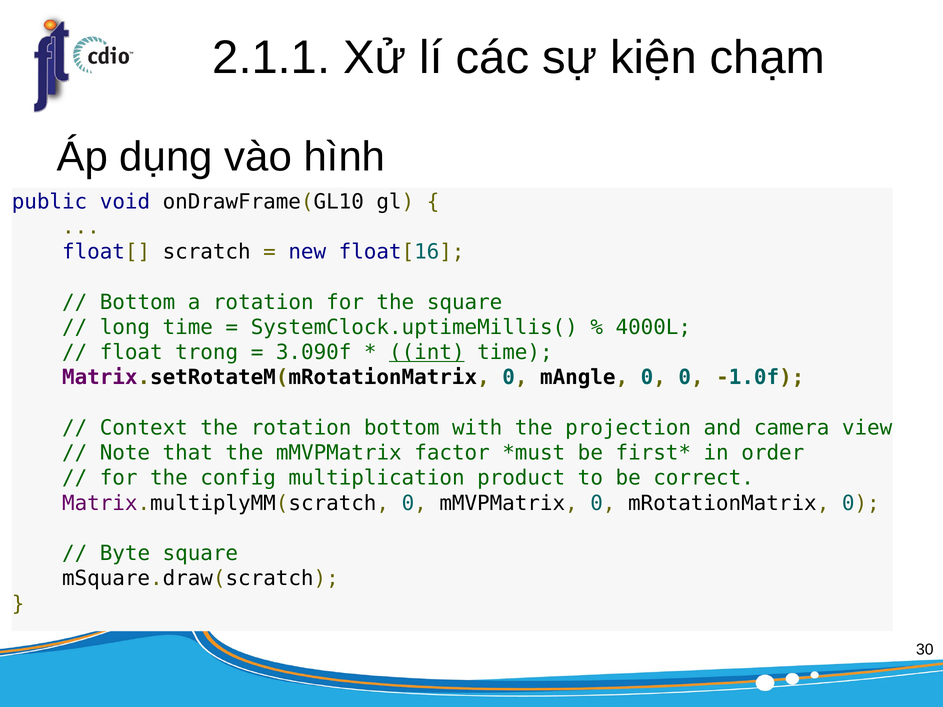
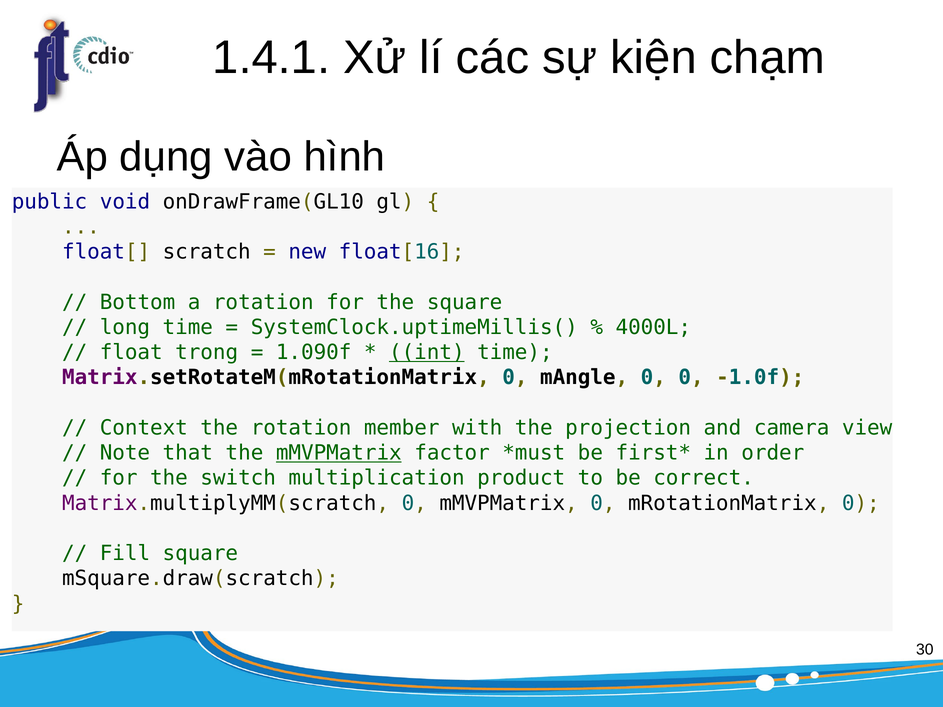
2.1.1: 2.1.1 -> 1.4.1
3.090f: 3.090f -> 1.090f
rotation bottom: bottom -> member
mMVPMatrix at (339, 453) underline: none -> present
config: config -> switch
Byte: Byte -> Fill
